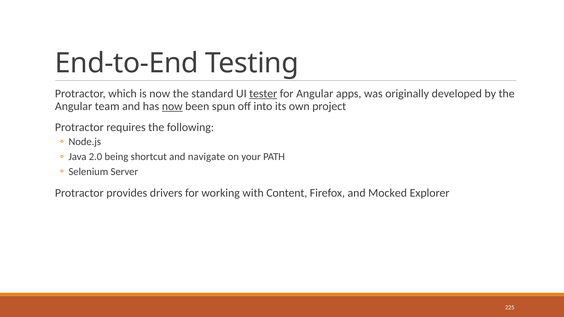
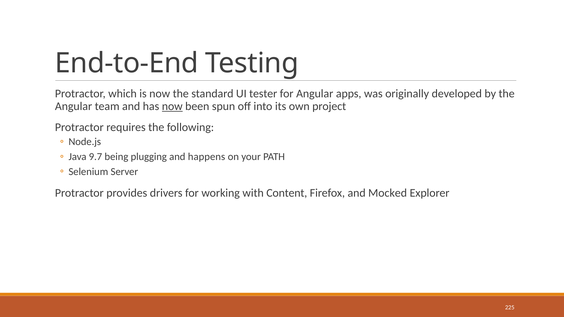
tester underline: present -> none
2.0: 2.0 -> 9.7
shortcut: shortcut -> plugging
navigate: navigate -> happens
